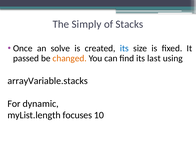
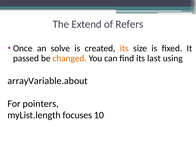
Simply: Simply -> Extend
Stacks: Stacks -> Refers
its at (124, 48) colour: blue -> orange
arrayVariable.stacks: arrayVariable.stacks -> arrayVariable.about
dynamic: dynamic -> pointers
